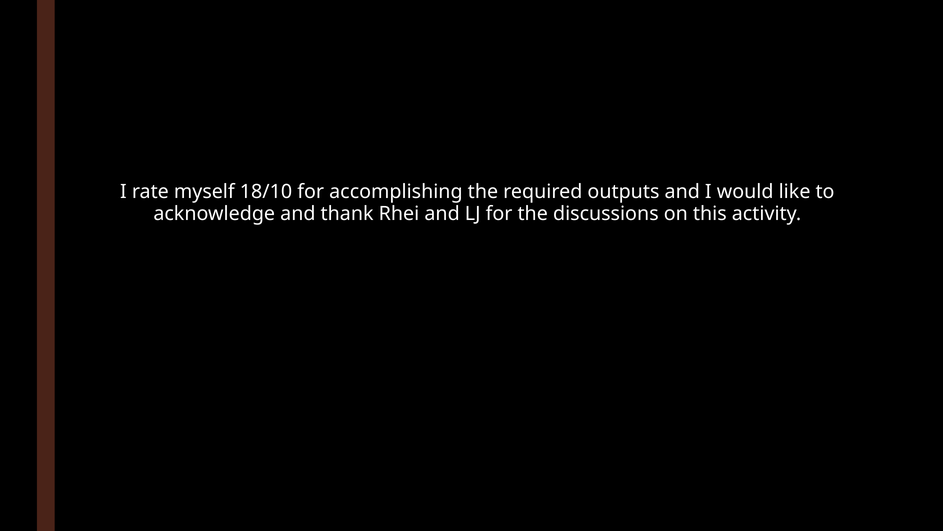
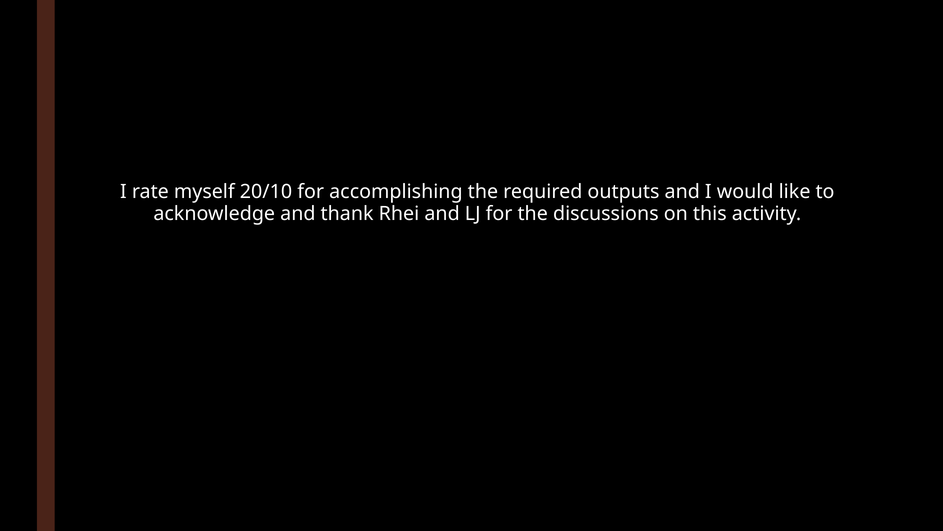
18/10: 18/10 -> 20/10
